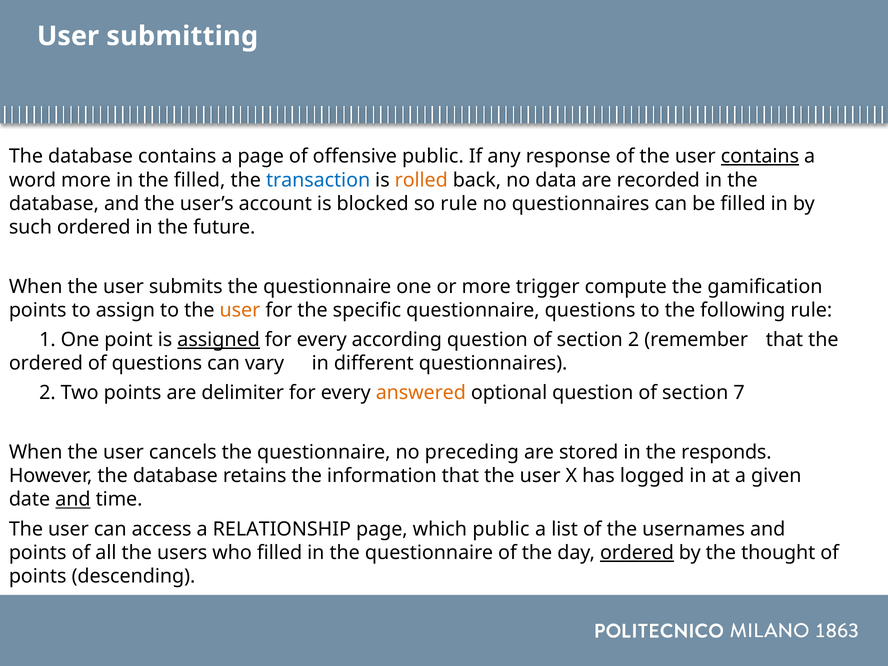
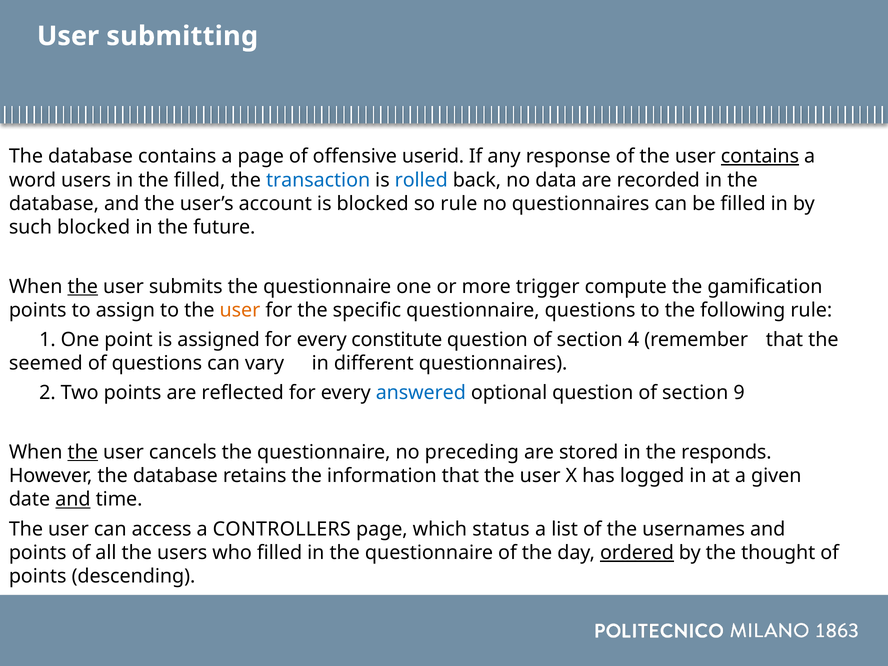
offensive public: public -> userid
word more: more -> users
rolled colour: orange -> blue
such ordered: ordered -> blocked
the at (83, 286) underline: none -> present
assigned underline: present -> none
according: according -> constitute
section 2: 2 -> 4
ordered at (46, 363): ordered -> seemed
delimiter: delimiter -> reflected
answered colour: orange -> blue
7: 7 -> 9
the at (83, 452) underline: none -> present
RELATIONSHIP: RELATIONSHIP -> CONTROLLERS
which public: public -> status
